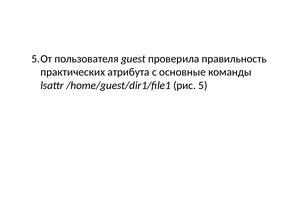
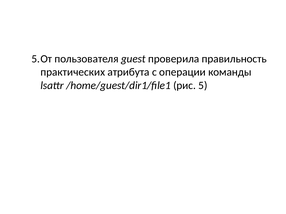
основные: основные -> операции
